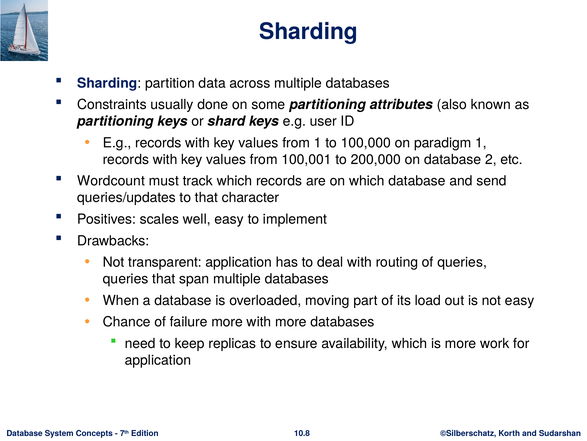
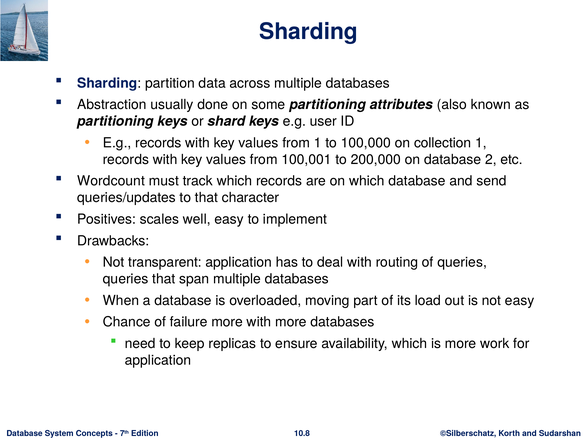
Constraints: Constraints -> Abstraction
paradigm: paradigm -> collection
